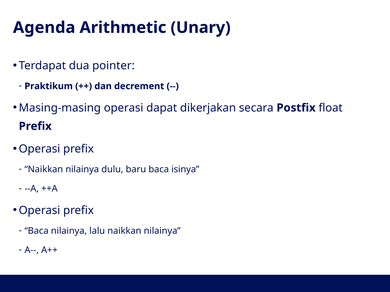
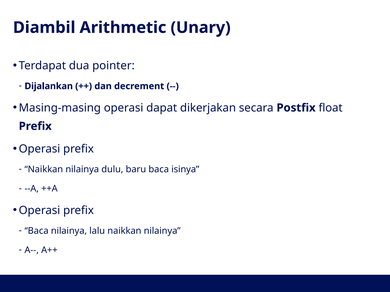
Agenda: Agenda -> Diambil
Praktikum: Praktikum -> Dijalankan
